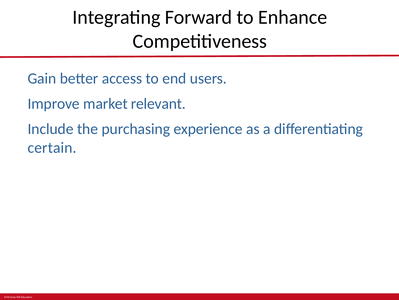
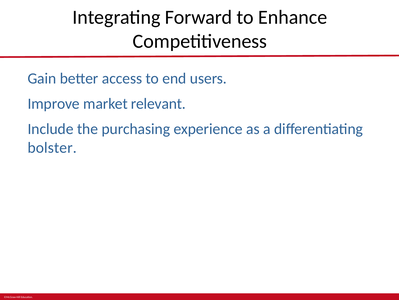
certain: certain -> bolster
